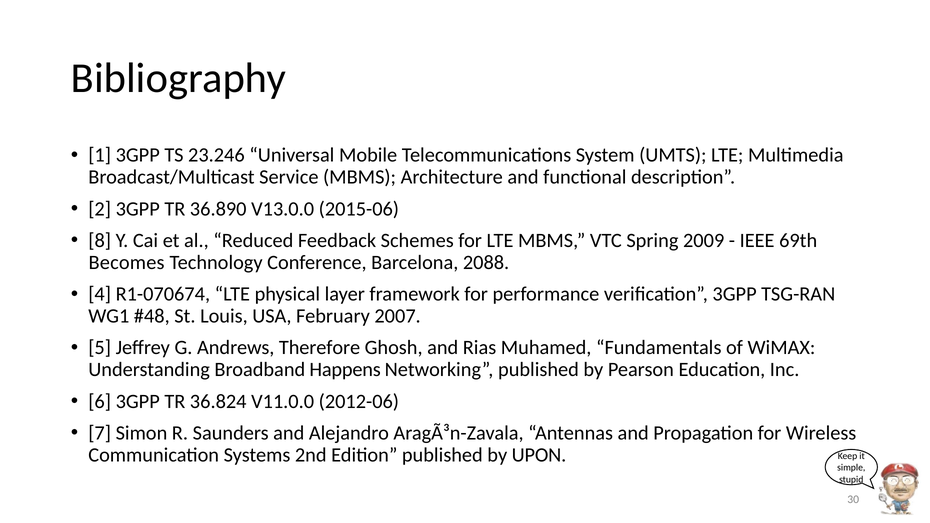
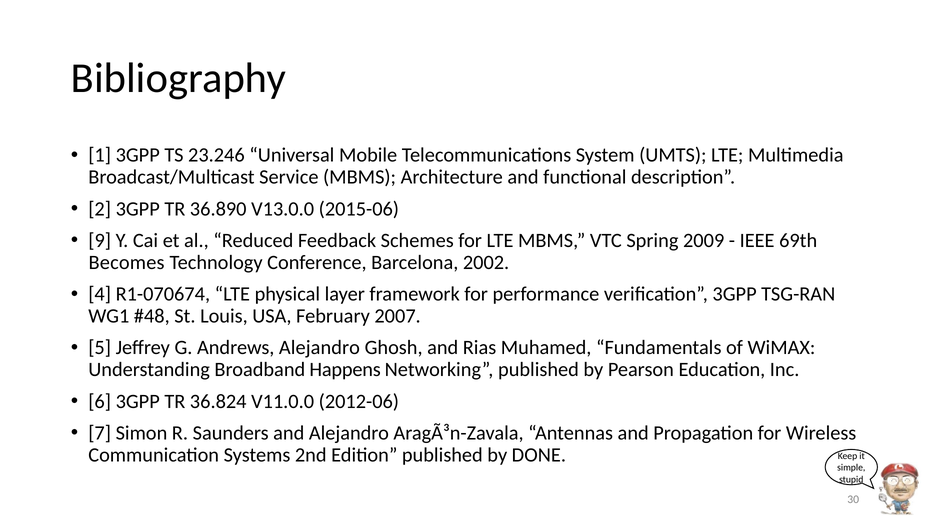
8: 8 -> 9
2088: 2088 -> 2002
Andrews Therefore: Therefore -> Alejandro
UPON: UPON -> DONE
